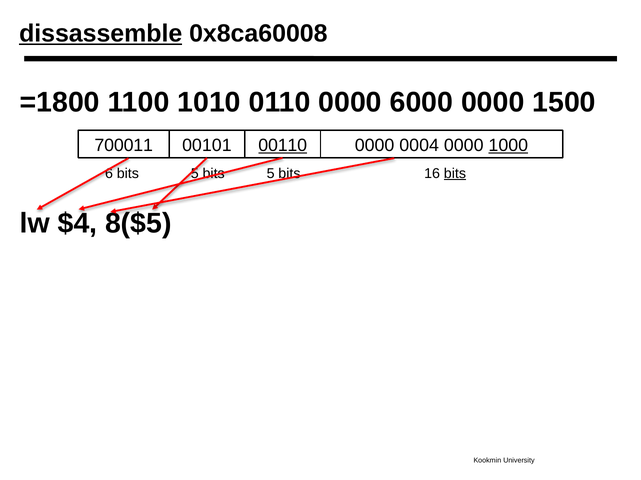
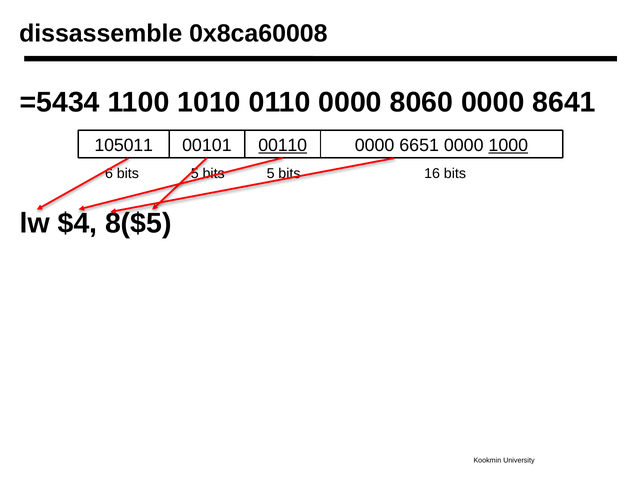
dissassemble underline: present -> none
=1800: =1800 -> =5434
6000: 6000 -> 8060
1500: 1500 -> 8641
700011: 700011 -> 105011
0004: 0004 -> 6651
bits at (455, 174) underline: present -> none
